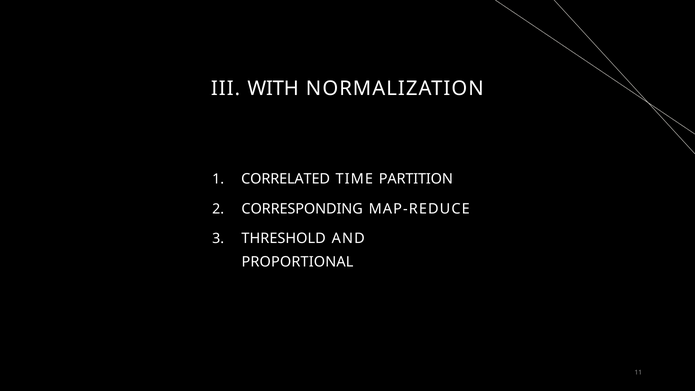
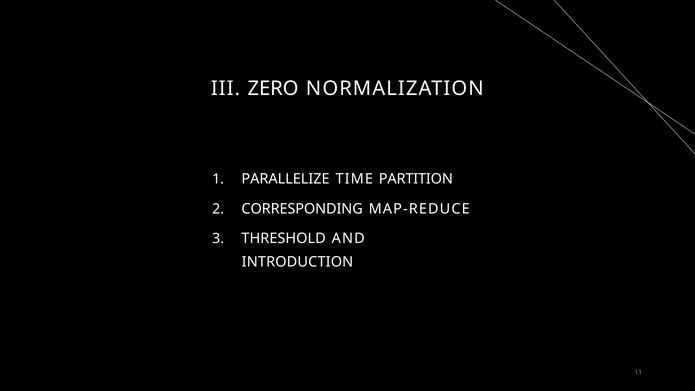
WITH: WITH -> ZERO
CORRELATED: CORRELATED -> PARALLELIZE
PROPORTIONAL: PROPORTIONAL -> INTRODUCTION
